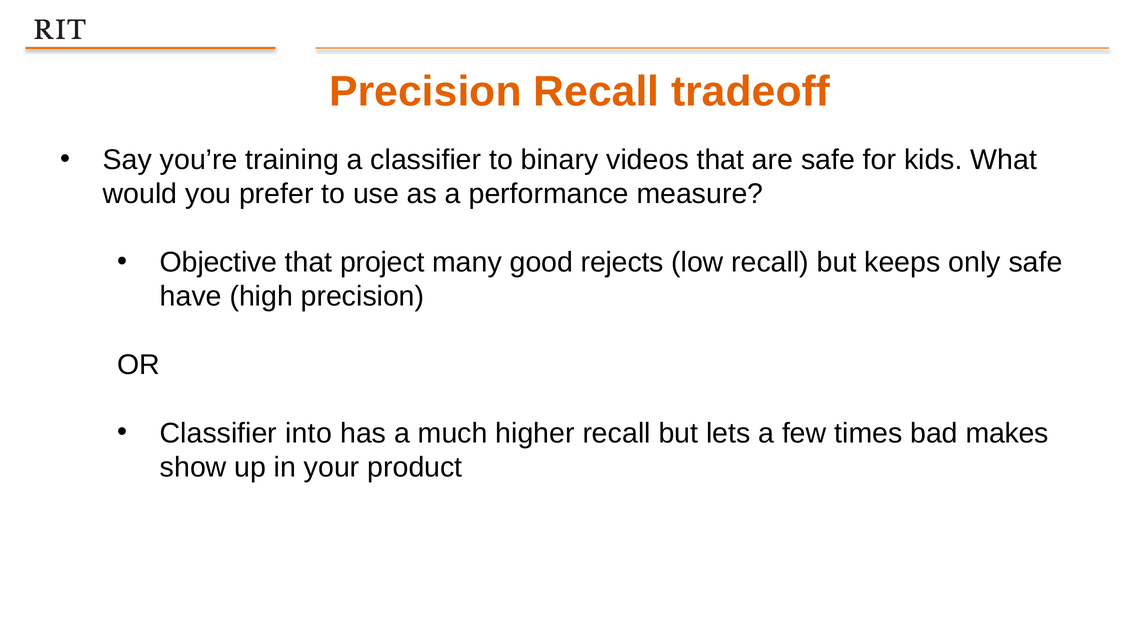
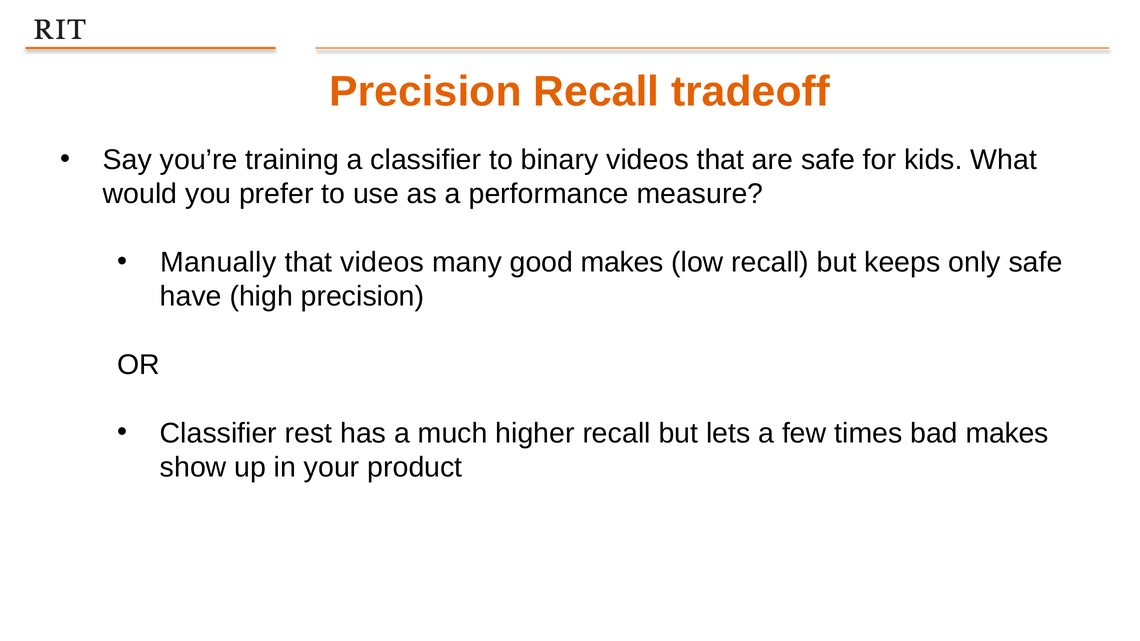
Objective: Objective -> Manually
that project: project -> videos
good rejects: rejects -> makes
into: into -> rest
